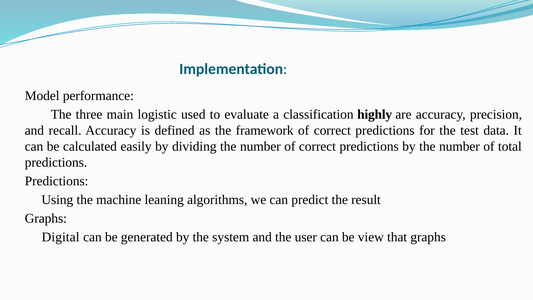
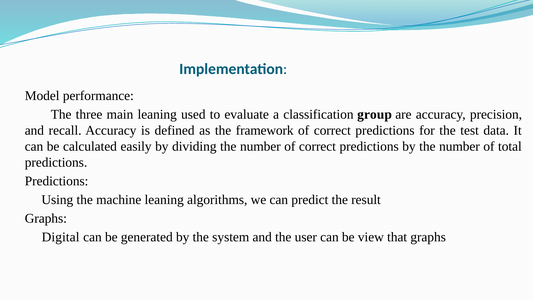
main logistic: logistic -> leaning
highly: highly -> group
